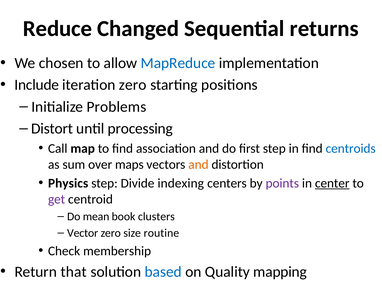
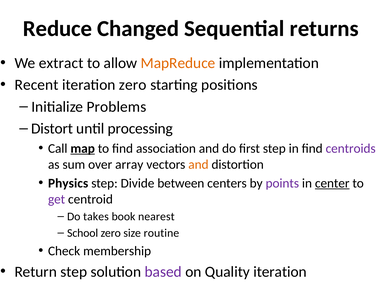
chosen: chosen -> extract
MapReduce colour: blue -> orange
Include: Include -> Recent
map underline: none -> present
centroids colour: blue -> purple
maps: maps -> array
indexing: indexing -> between
mean: mean -> takes
clusters: clusters -> nearest
Vector: Vector -> School
Return that: that -> step
based colour: blue -> purple
Quality mapping: mapping -> iteration
